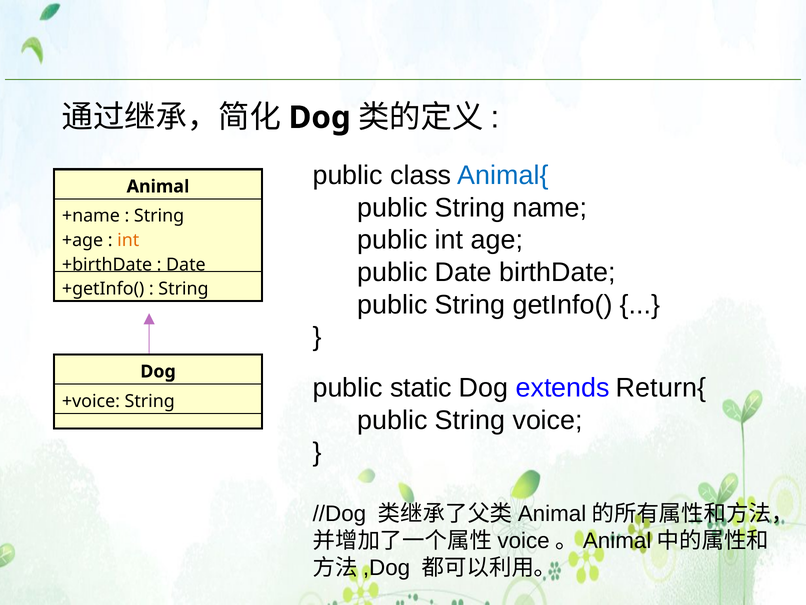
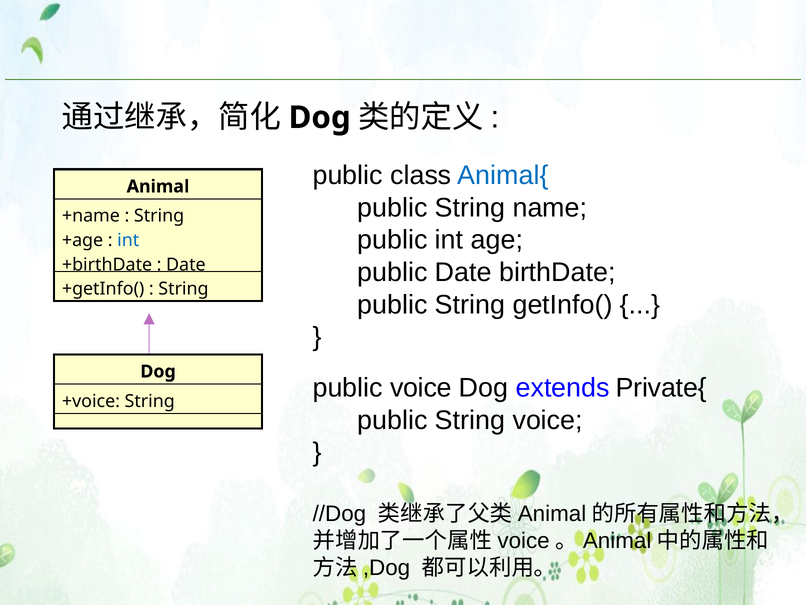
int at (128, 240) colour: orange -> blue
public static: static -> voice
Return{: Return{ -> Private{
